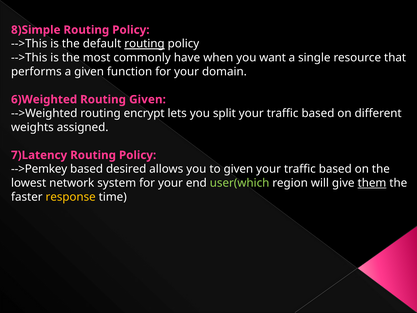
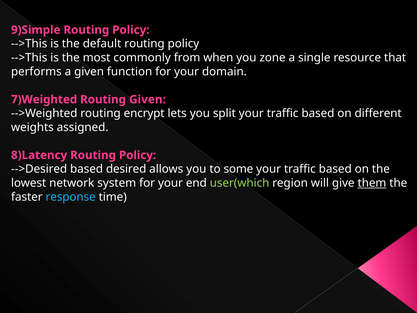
8)Simple: 8)Simple -> 9)Simple
routing at (144, 44) underline: present -> none
have: have -> from
want: want -> zone
6)Weighted: 6)Weighted -> 7)Weighted
7)Latency: 7)Latency -> 8)Latency
-->Pemkey: -->Pemkey -> -->Desired
to given: given -> some
response colour: yellow -> light blue
